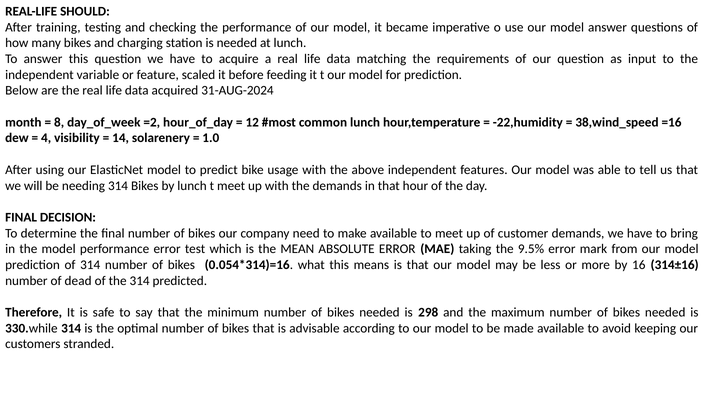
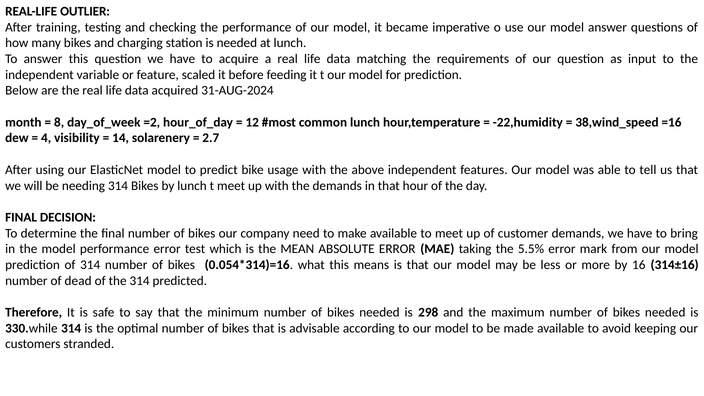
SHOULD: SHOULD -> OUTLIER
1.0: 1.0 -> 2.7
9.5%: 9.5% -> 5.5%
